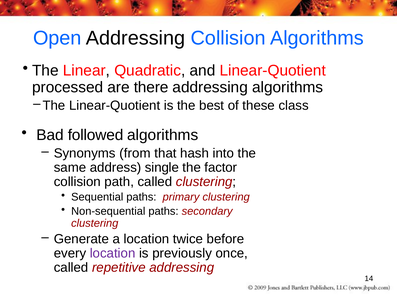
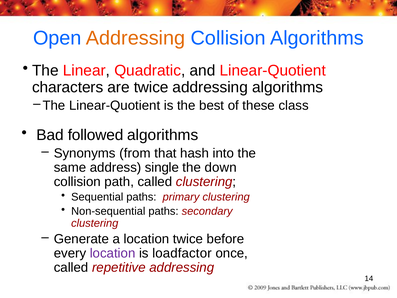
Addressing at (136, 38) colour: black -> orange
processed: processed -> characters
are there: there -> twice
factor: factor -> down
previously: previously -> loadfactor
